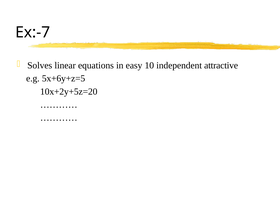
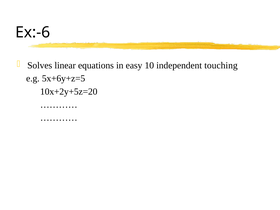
Ex:-7: Ex:-7 -> Ex:-6
attractive: attractive -> touching
